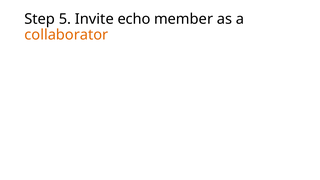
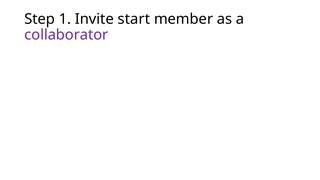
5: 5 -> 1
echo: echo -> start
collaborator colour: orange -> purple
